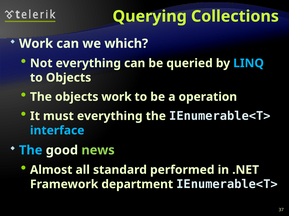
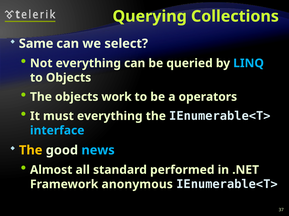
Work at (36, 44): Work -> Same
which: which -> select
operation: operation -> operators
The at (31, 151) colour: light blue -> yellow
news colour: light green -> light blue
department: department -> anonymous
